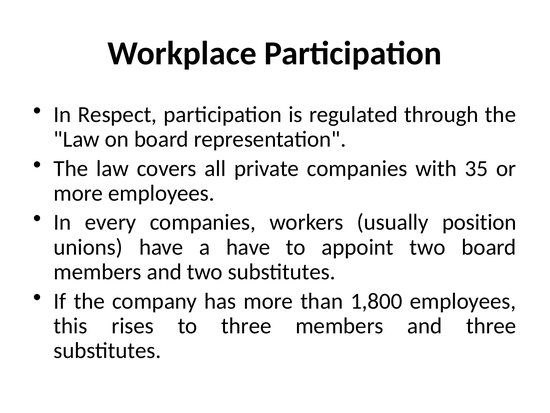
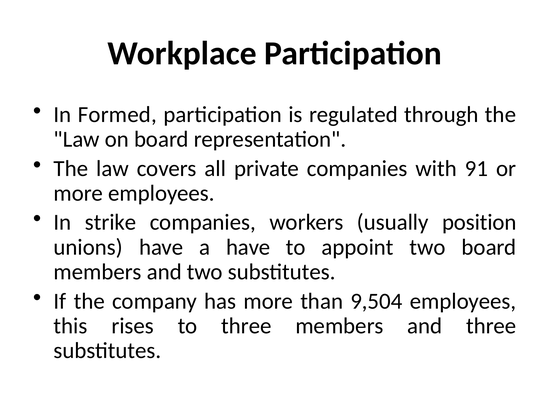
Respect: Respect -> Formed
35: 35 -> 91
every: every -> strike
1,800: 1,800 -> 9,504
